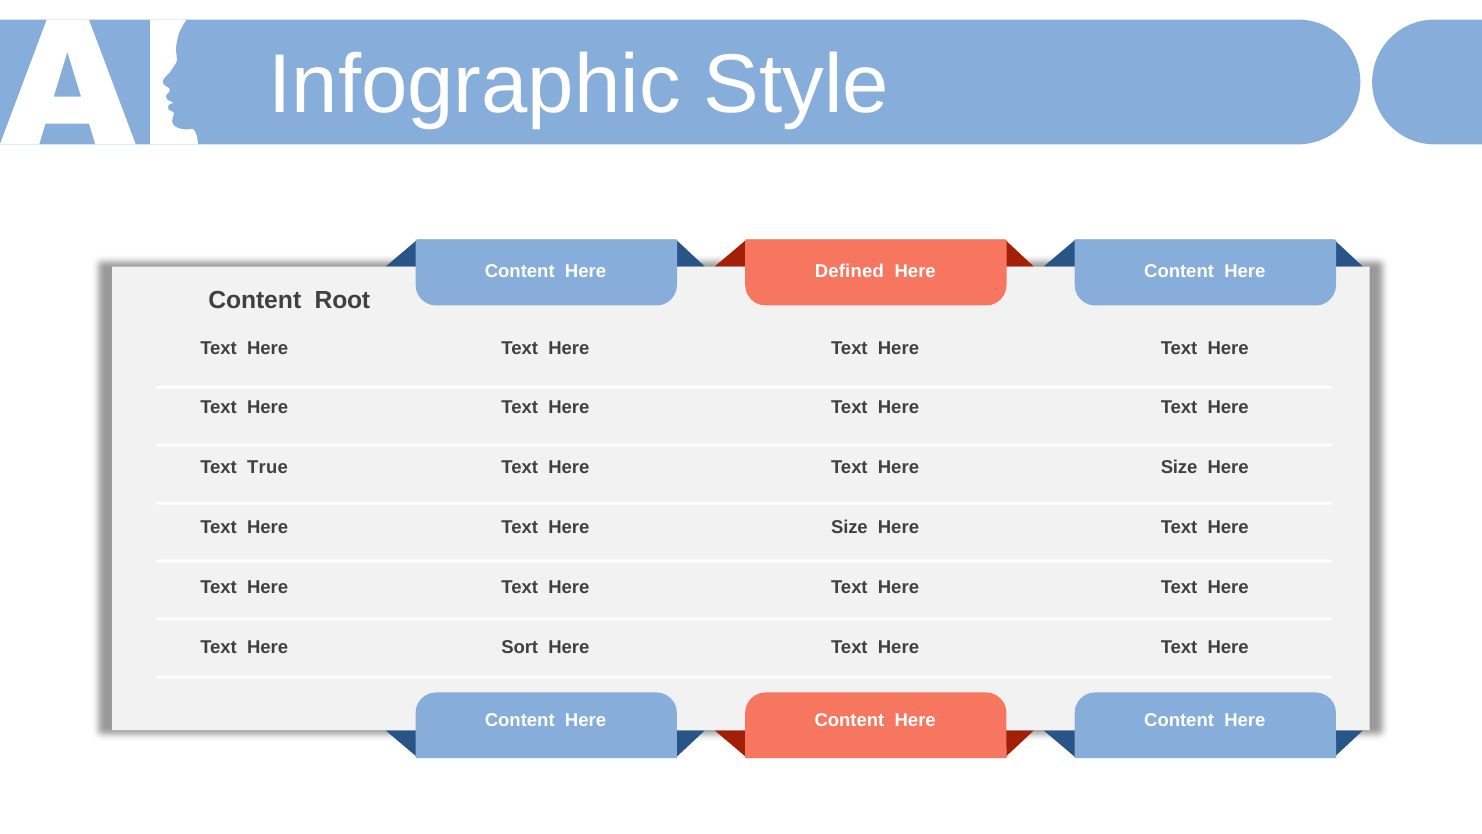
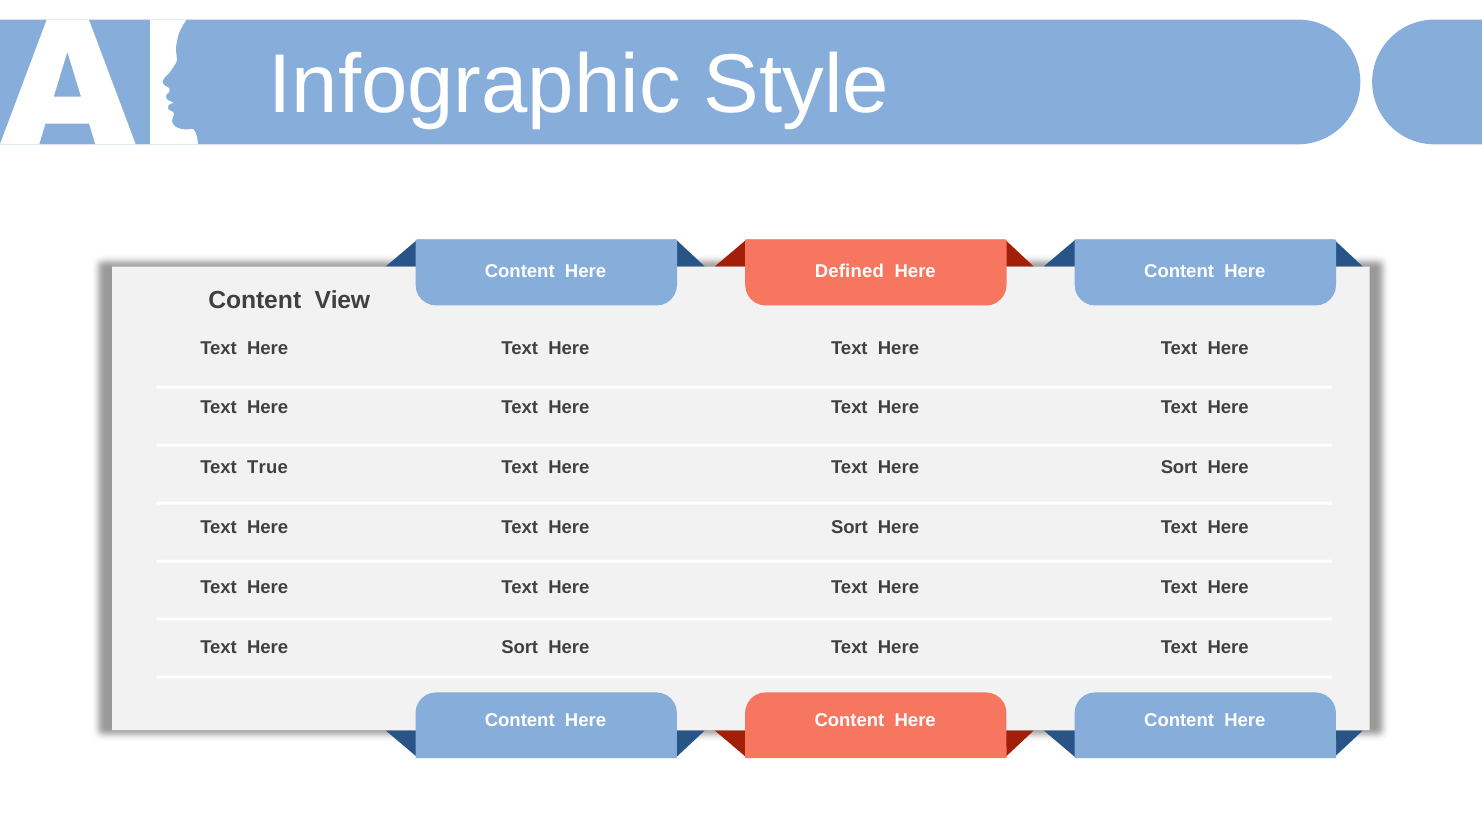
Root: Root -> View
Size at (1179, 467): Size -> Sort
Size at (849, 527): Size -> Sort
